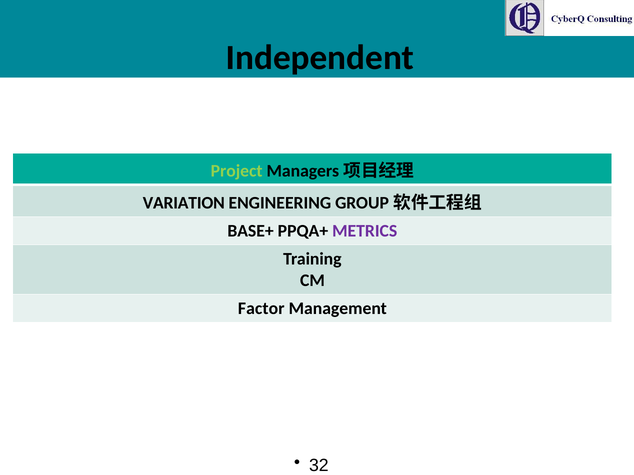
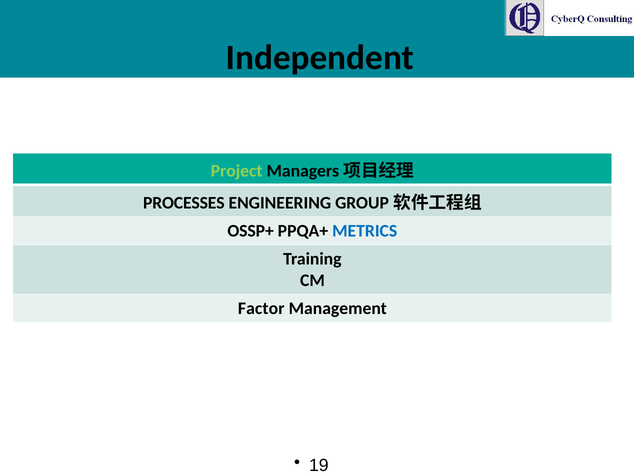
VARIATION: VARIATION -> PROCESSES
BASE+: BASE+ -> OSSP+
METRICS colour: purple -> blue
32: 32 -> 19
